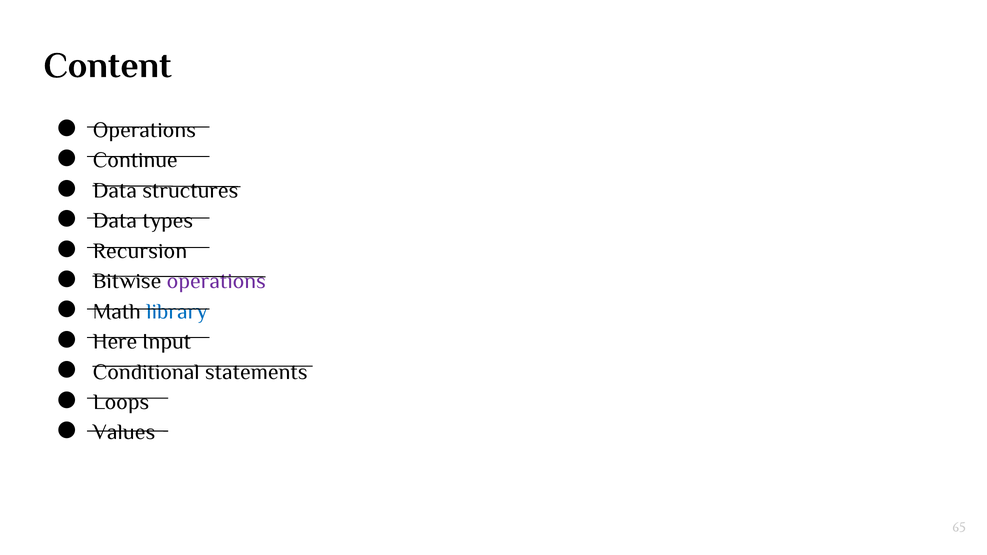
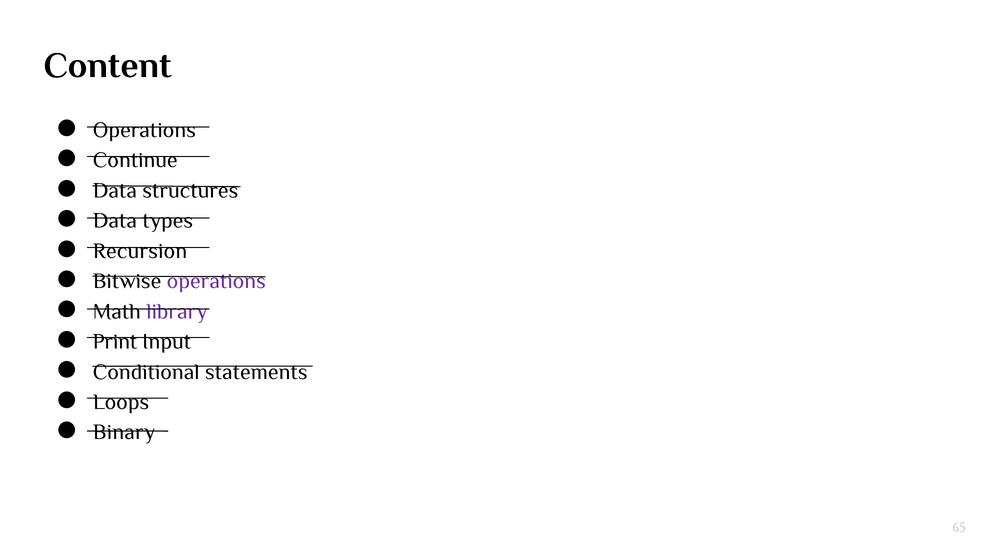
library colour: blue -> purple
Here: Here -> Print
Values: Values -> Binary
